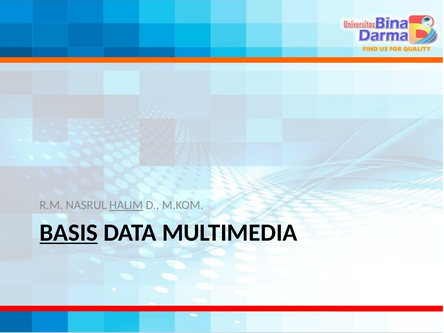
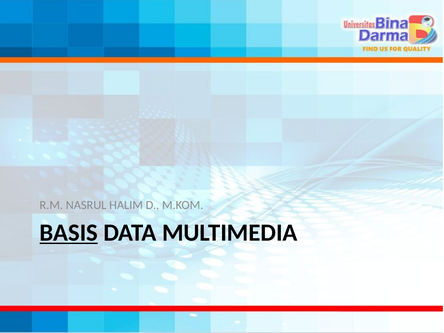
HALIM underline: present -> none
